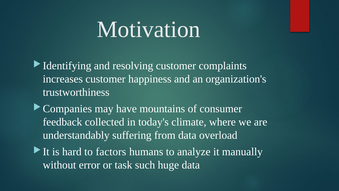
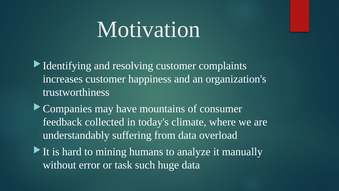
factors: factors -> mining
